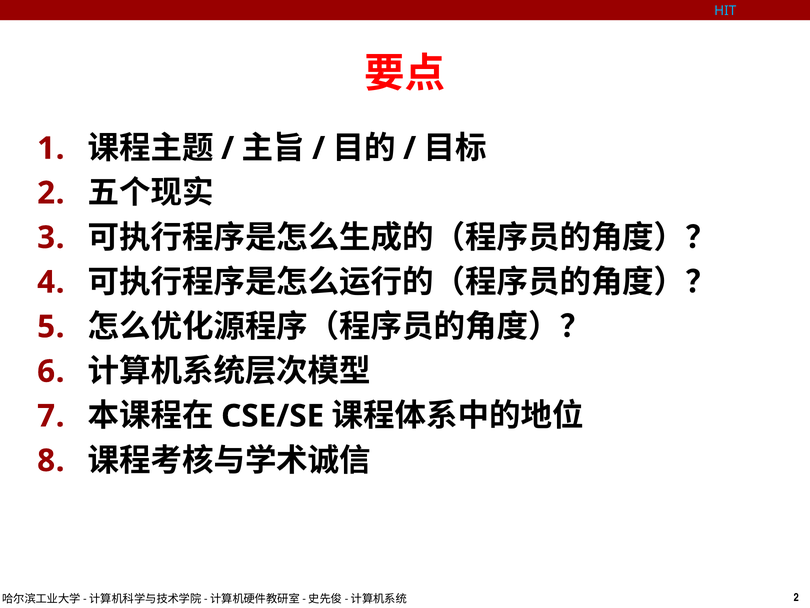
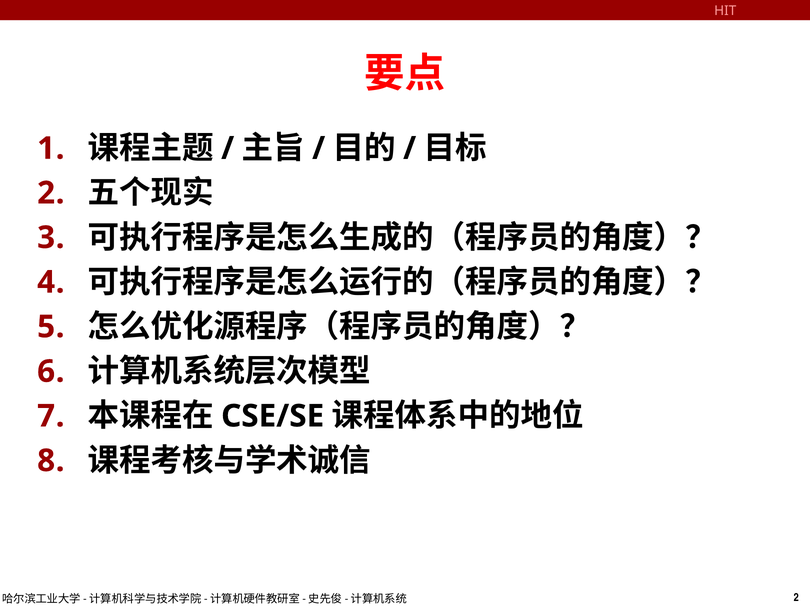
HIT colour: light blue -> pink
